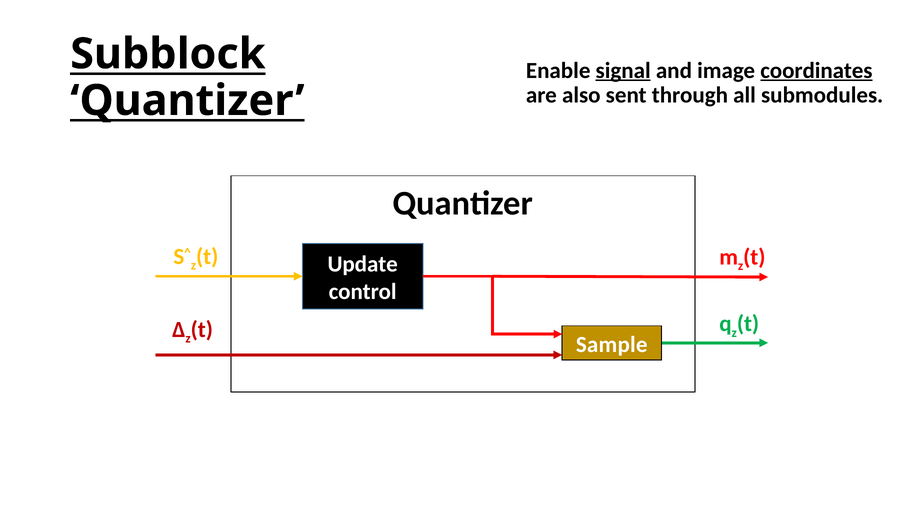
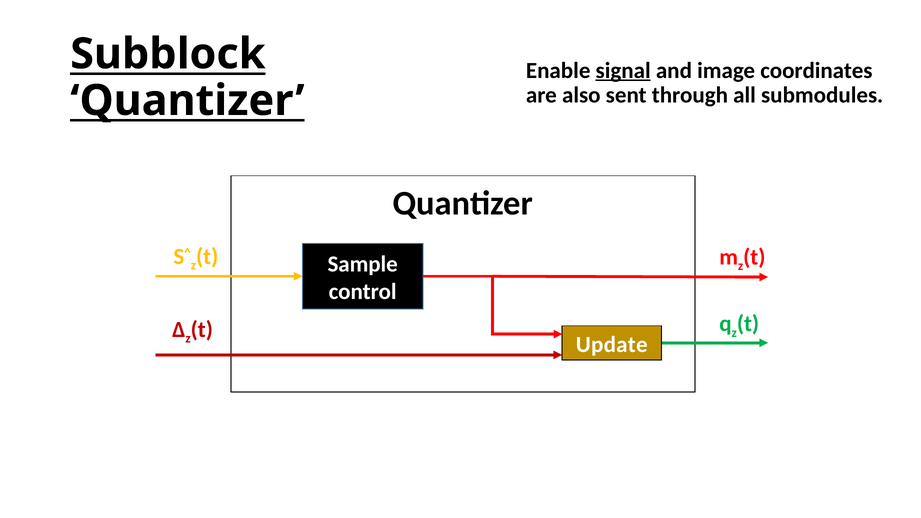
coordinates underline: present -> none
Update: Update -> Sample
Sample: Sample -> Update
